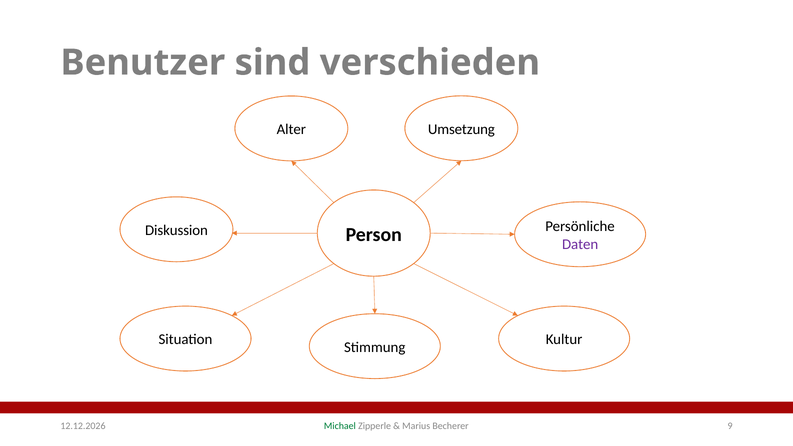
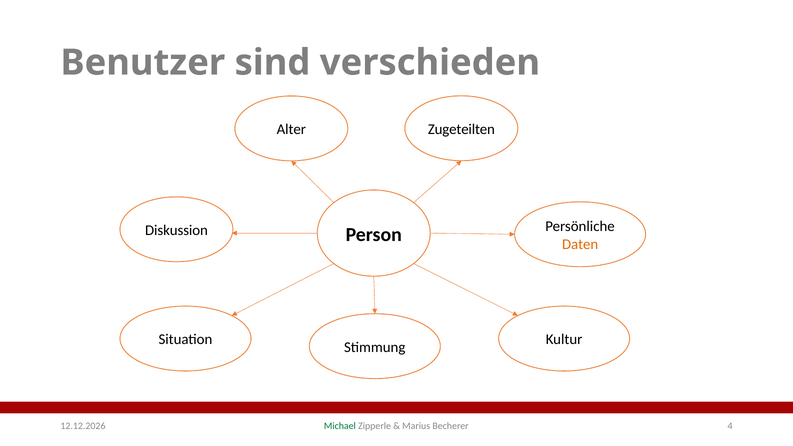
Umsetzung: Umsetzung -> Zugeteilten
Daten colour: purple -> orange
9: 9 -> 4
